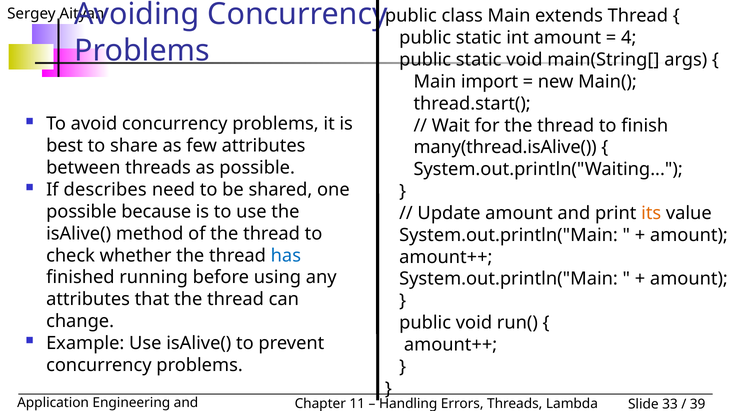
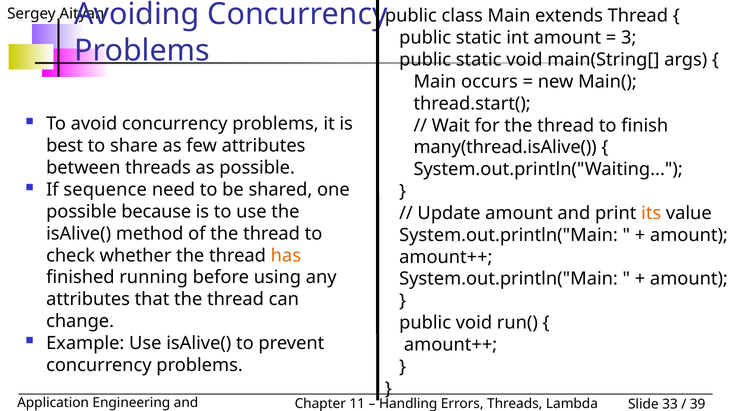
4: 4 -> 3
import: import -> occurs
describes: describes -> sequence
has colour: blue -> orange
